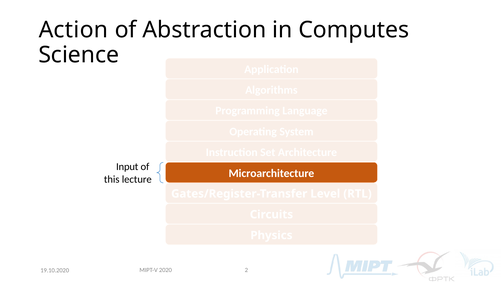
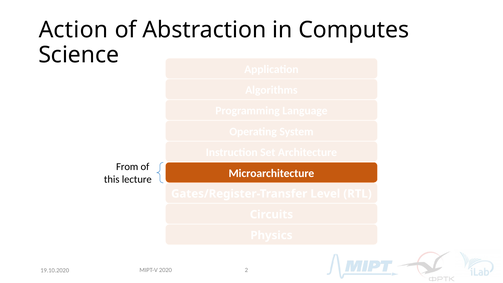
Input: Input -> From
